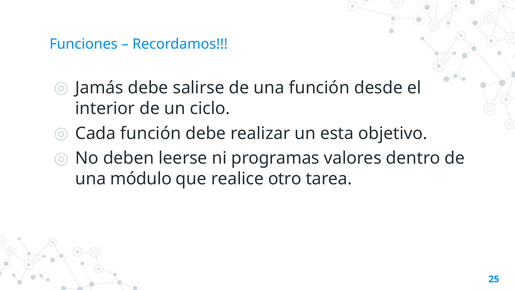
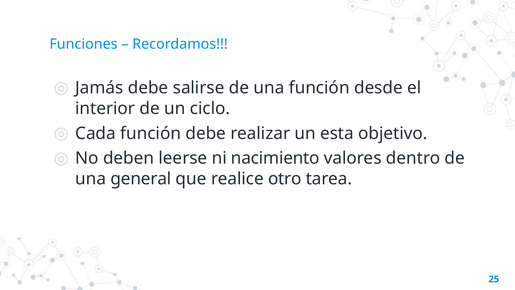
programas: programas -> nacimiento
módulo: módulo -> general
